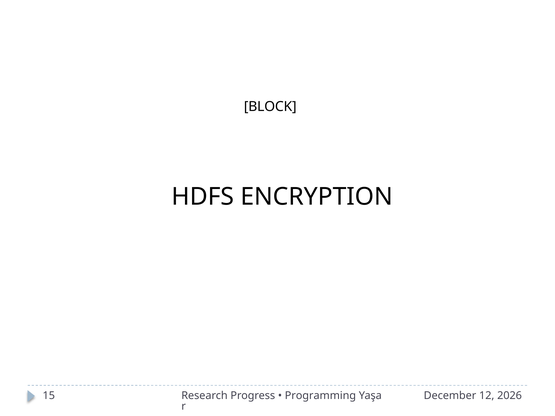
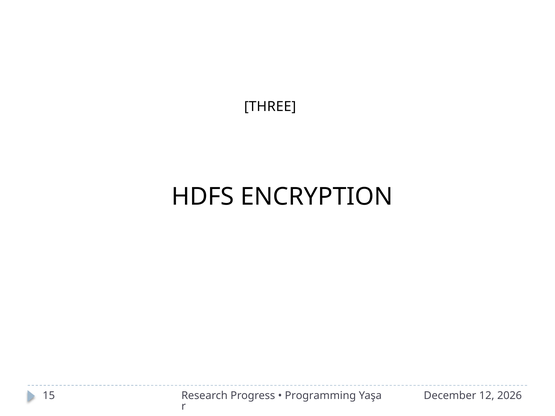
BLOCK: BLOCK -> THREE
